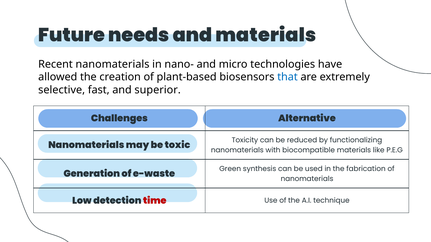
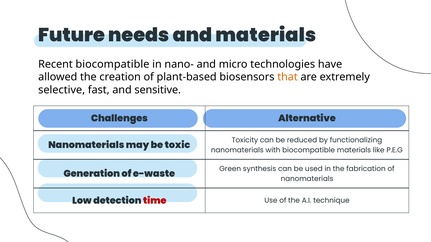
Recent nanomaterials: nanomaterials -> biocompatible
that colour: blue -> orange
superior: superior -> sensitive
